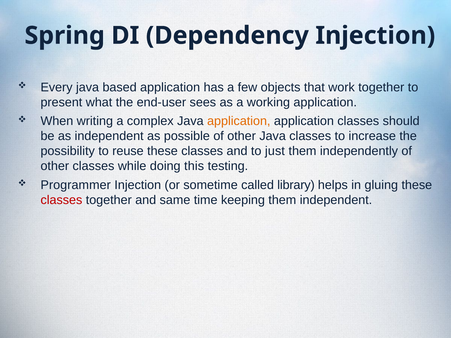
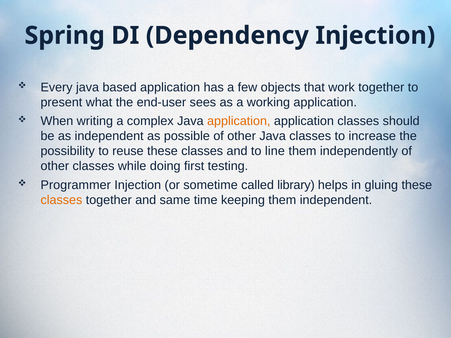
just: just -> line
this: this -> first
classes at (61, 200) colour: red -> orange
